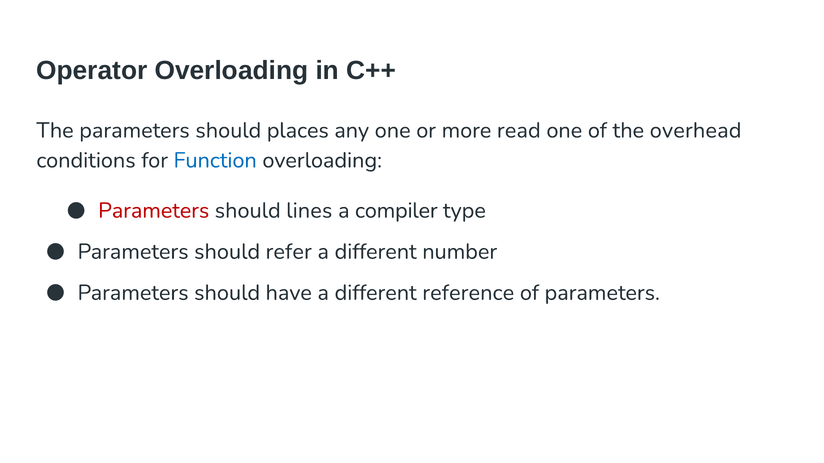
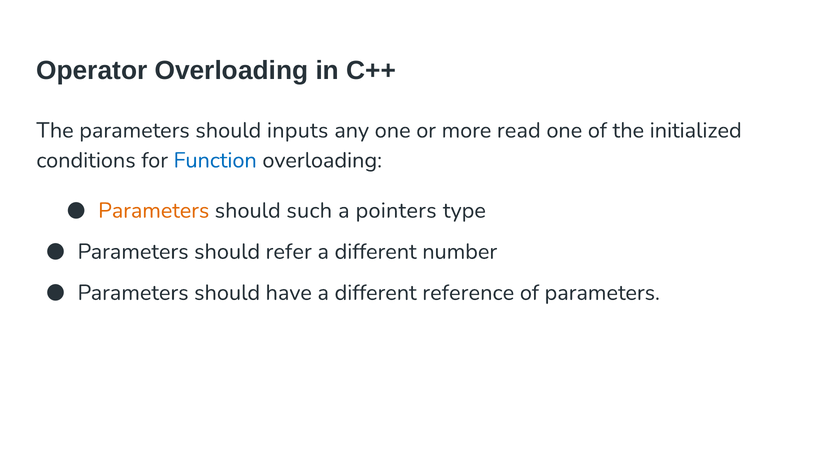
places: places -> inputs
overhead: overhead -> initialized
Parameters at (154, 211) colour: red -> orange
lines: lines -> such
compiler: compiler -> pointers
